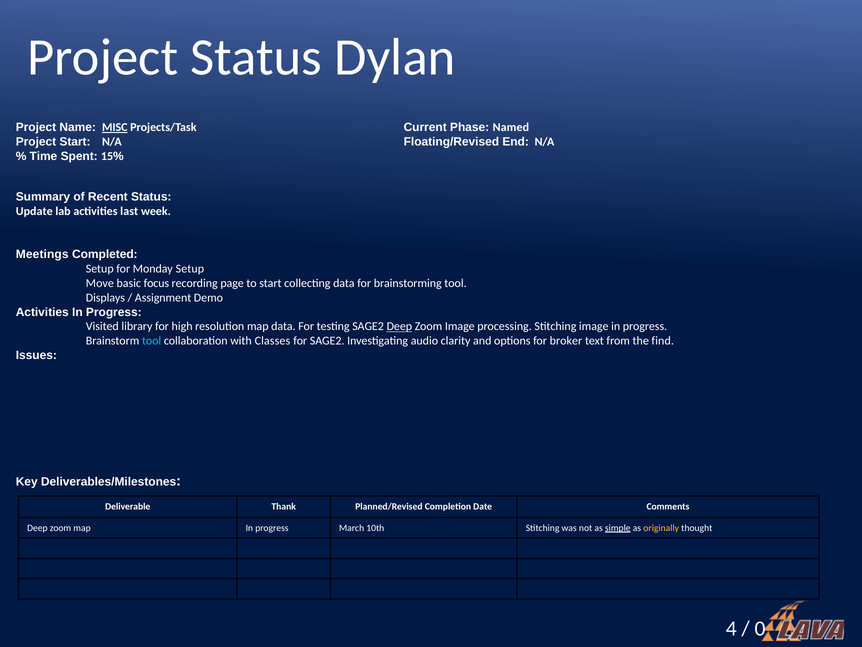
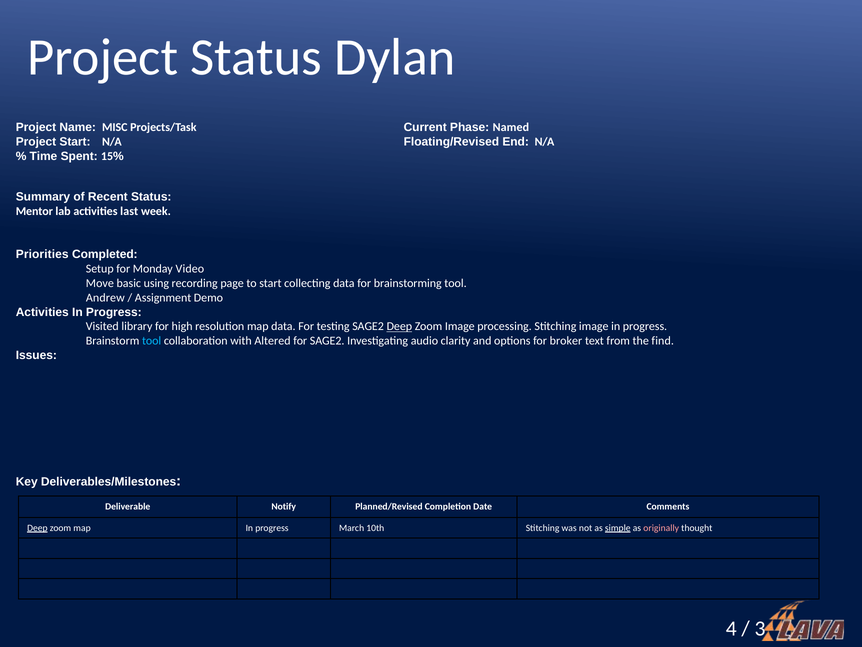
MISC underline: present -> none
Update: Update -> Mentor
Meetings: Meetings -> Priorities
Monday Setup: Setup -> Video
focus: focus -> using
Displays: Displays -> Andrew
Classes: Classes -> Altered
Thank: Thank -> Notify
Deep at (37, 527) underline: none -> present
originally colour: yellow -> pink
0: 0 -> 3
